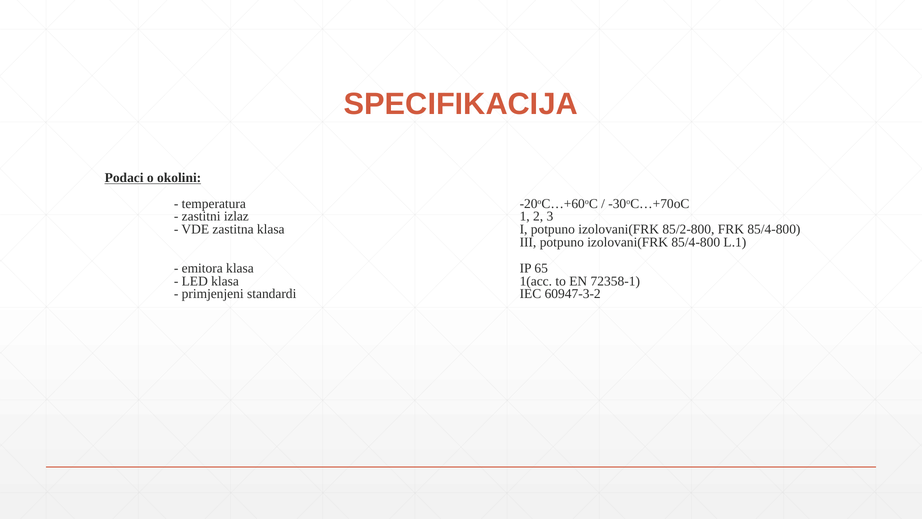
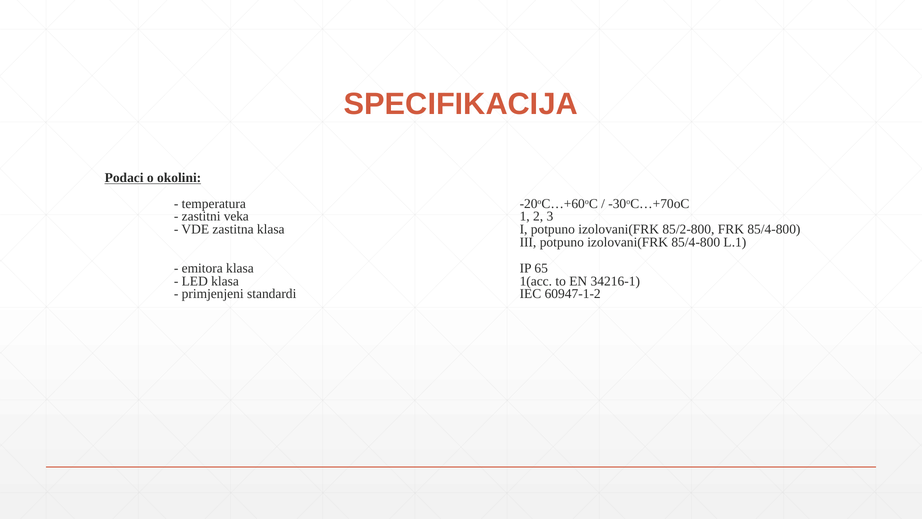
izlaz: izlaz -> veka
72358-1: 72358-1 -> 34216-1
60947-3-2: 60947-3-2 -> 60947-1-2
